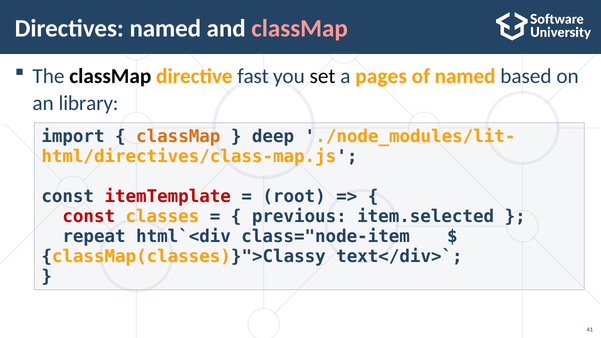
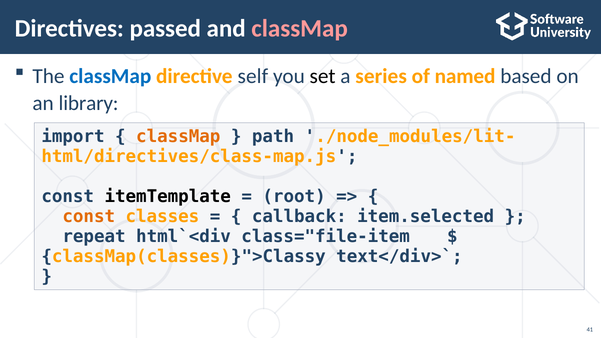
Directives named: named -> passed
classMap at (110, 76) colour: black -> blue
fast: fast -> self
pages: pages -> series
deep: deep -> path
itemTemplate colour: red -> black
const at (89, 216) colour: red -> orange
previous: previous -> callback
class="node-item: class="node-item -> class="file-item
